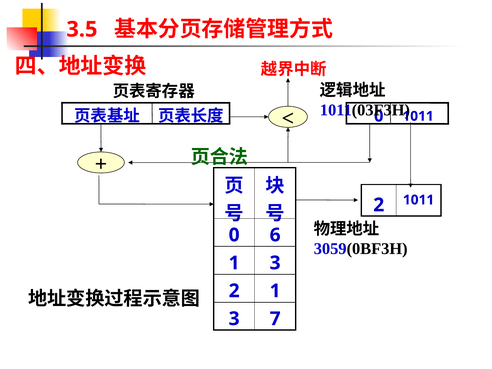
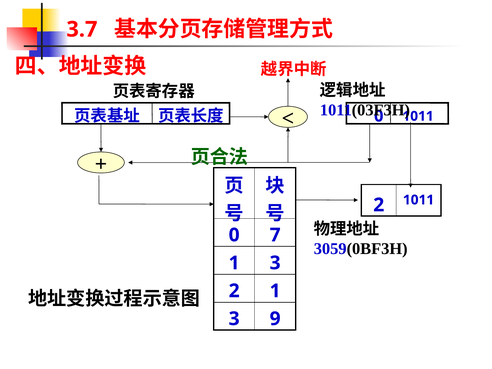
3.5: 3.5 -> 3.7
6: 6 -> 7
7: 7 -> 9
